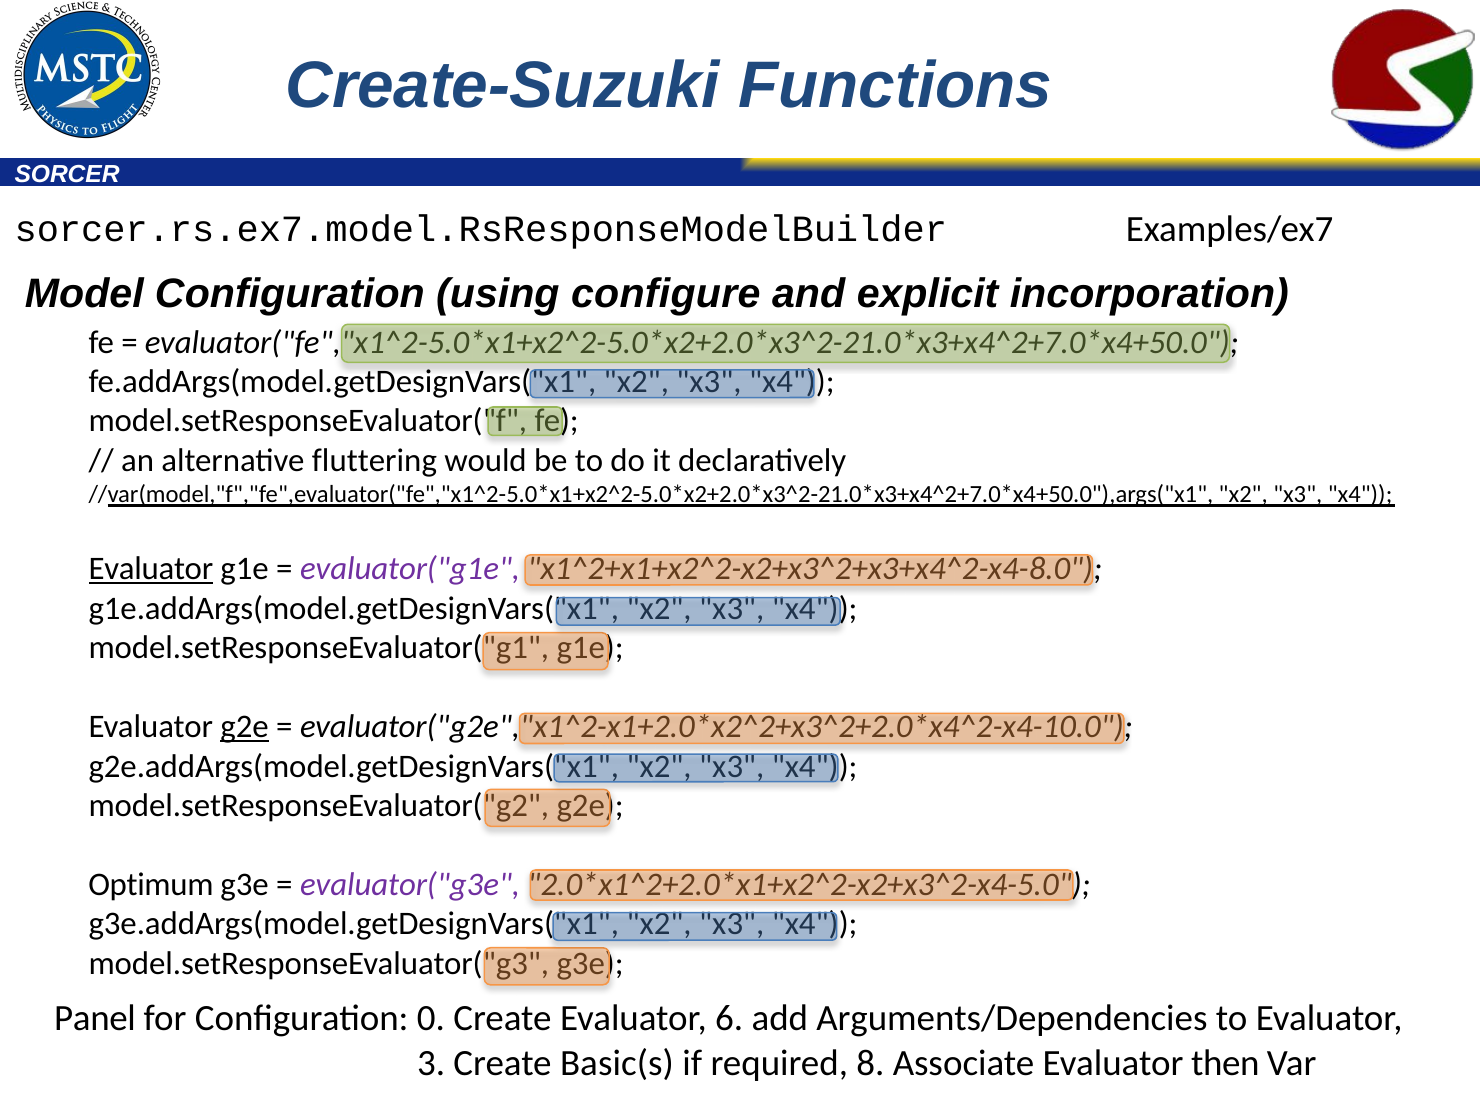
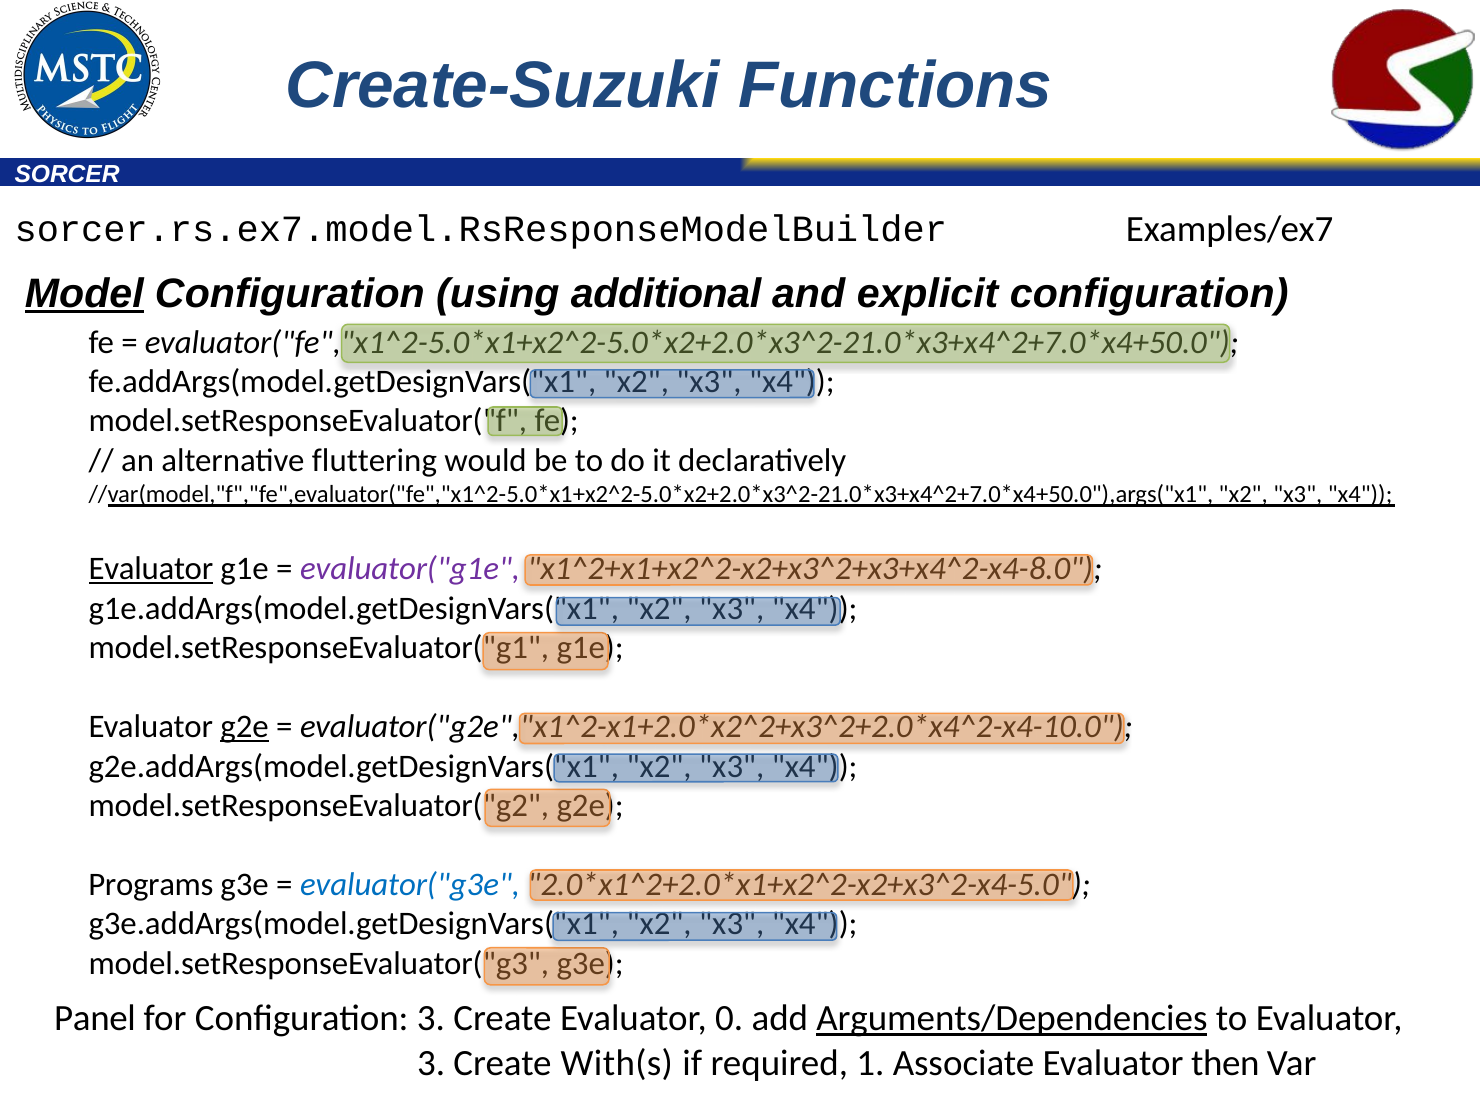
Model underline: none -> present
configure: configure -> additional
explicit incorporation: incorporation -> configuration
Optimum: Optimum -> Programs
evaluator("g3e colour: purple -> blue
Configuration 0: 0 -> 3
6: 6 -> 0
Arguments/Dependencies underline: none -> present
Basic(s: Basic(s -> With(s
8: 8 -> 1
